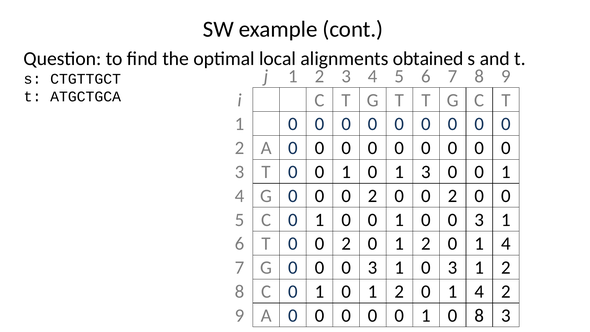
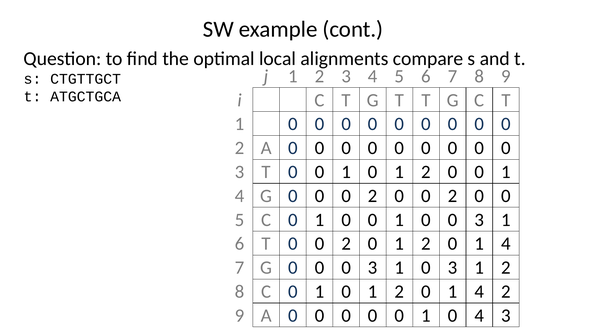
obtained: obtained -> compare
3 at (426, 172): 3 -> 2
0 8: 8 -> 4
